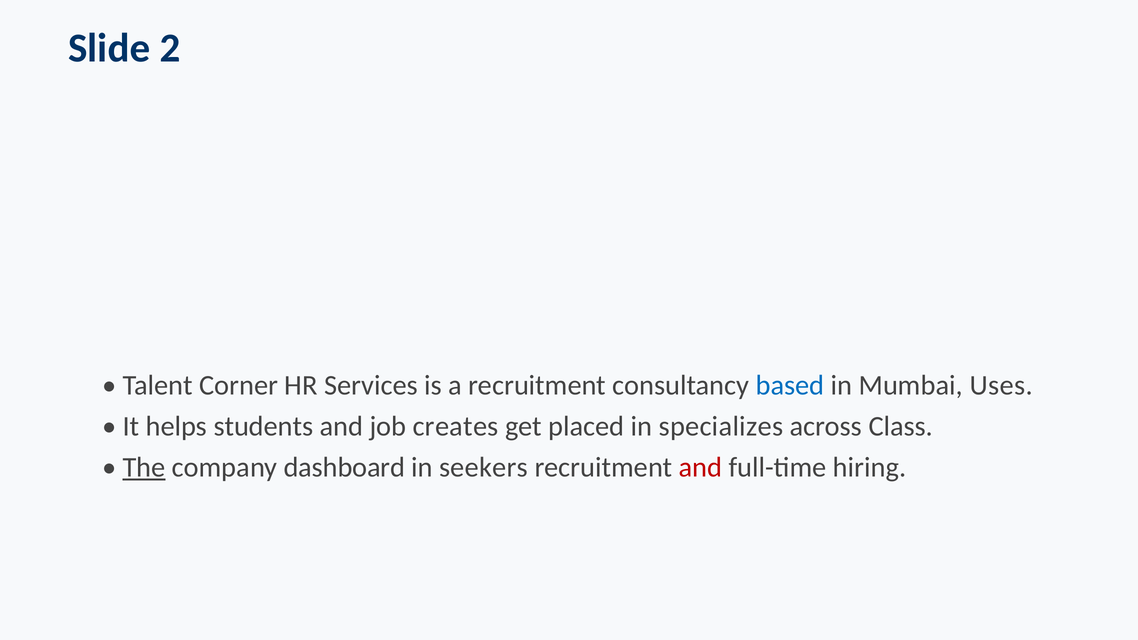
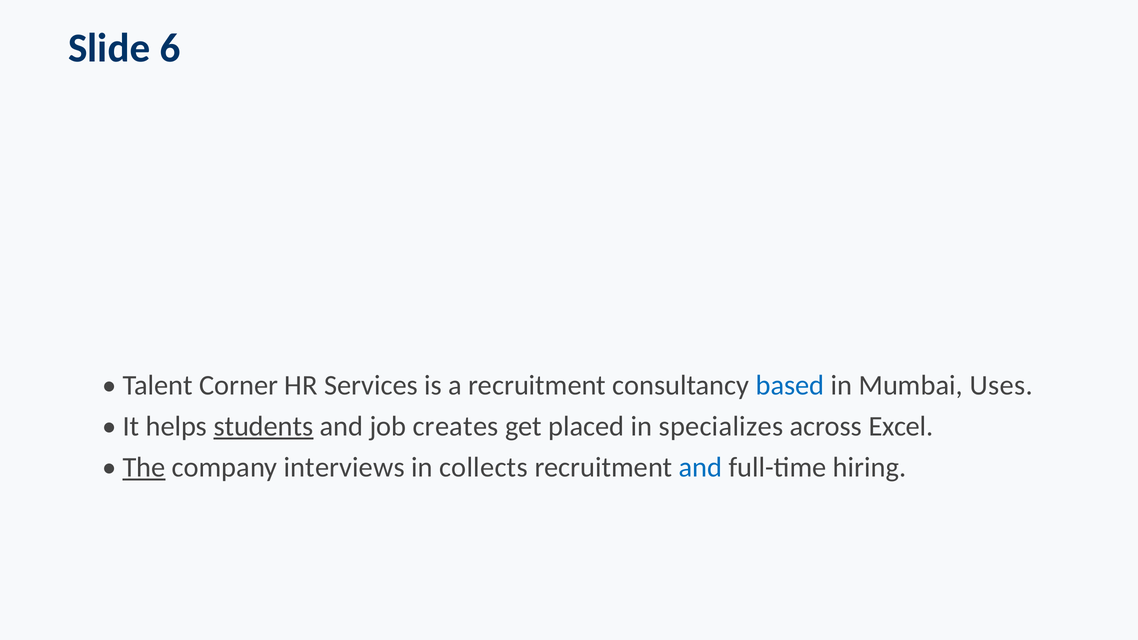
2: 2 -> 6
students underline: none -> present
Class: Class -> Excel
dashboard: dashboard -> interviews
seekers: seekers -> collects
and at (700, 467) colour: red -> blue
